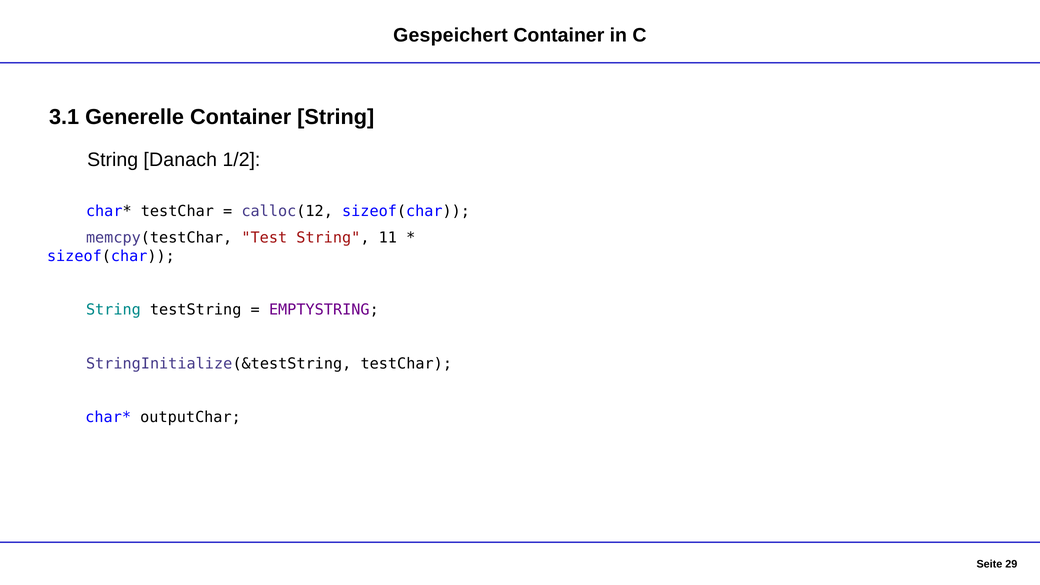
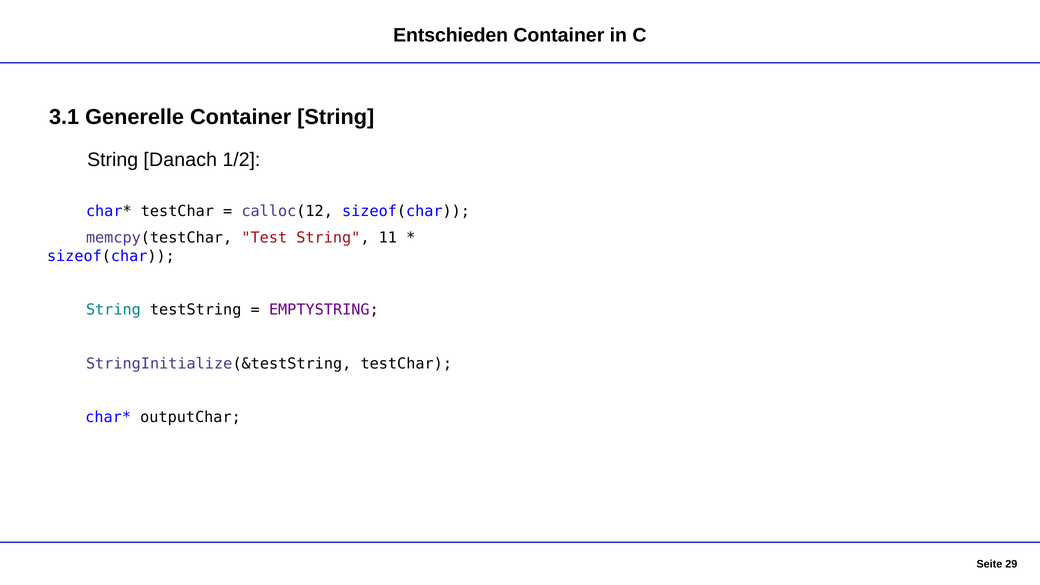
Gespeichert: Gespeichert -> Entschieden
